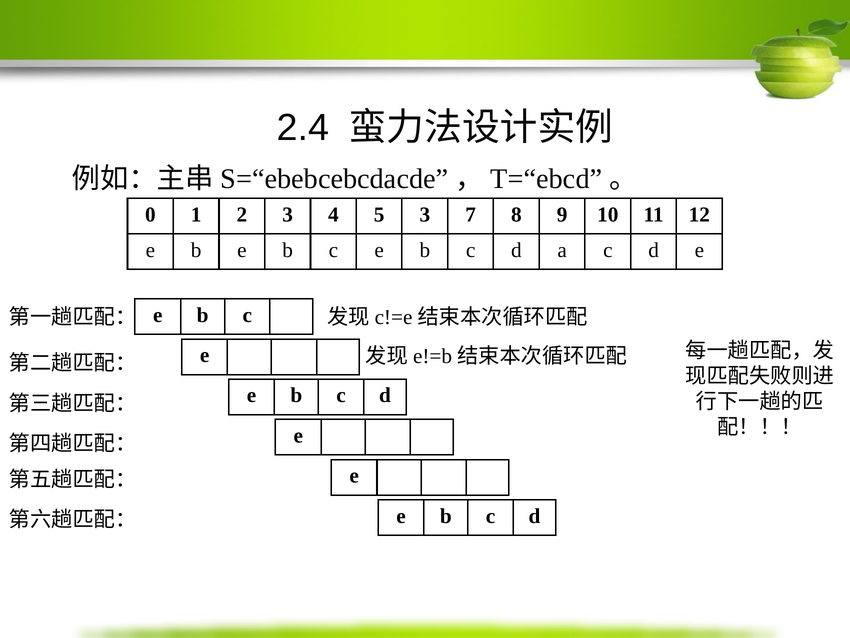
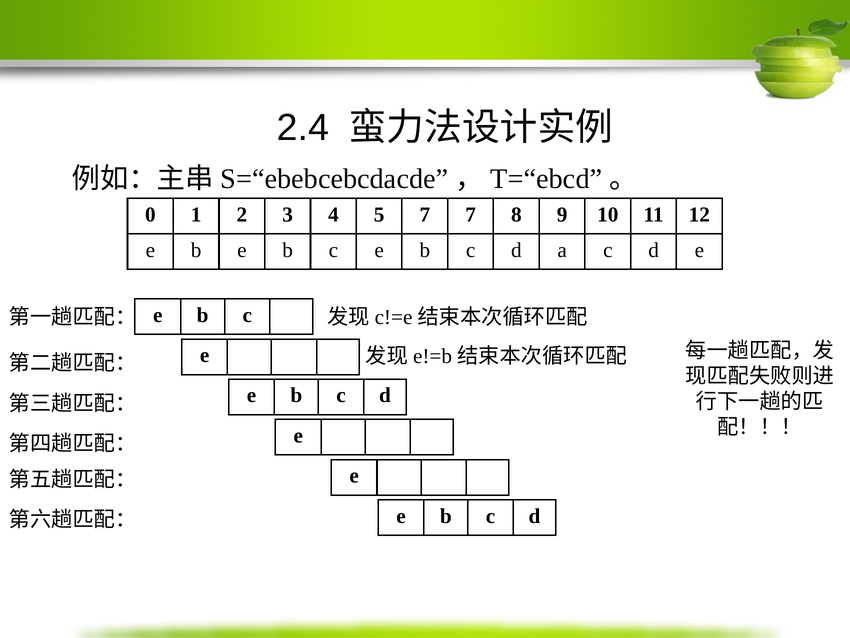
5 3: 3 -> 7
